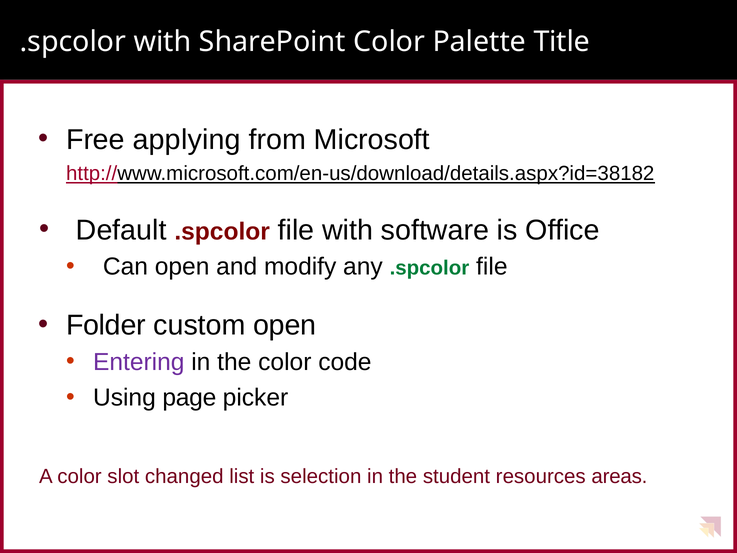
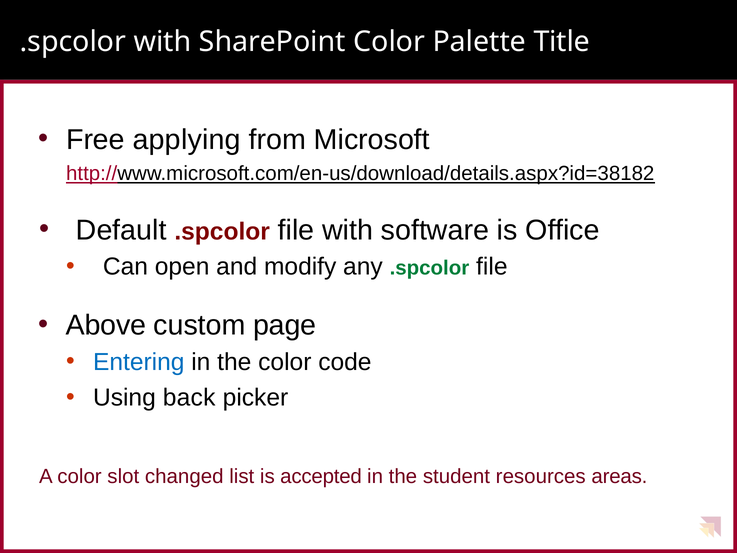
Folder: Folder -> Above
custom open: open -> page
Entering colour: purple -> blue
page: page -> back
selection: selection -> accepted
